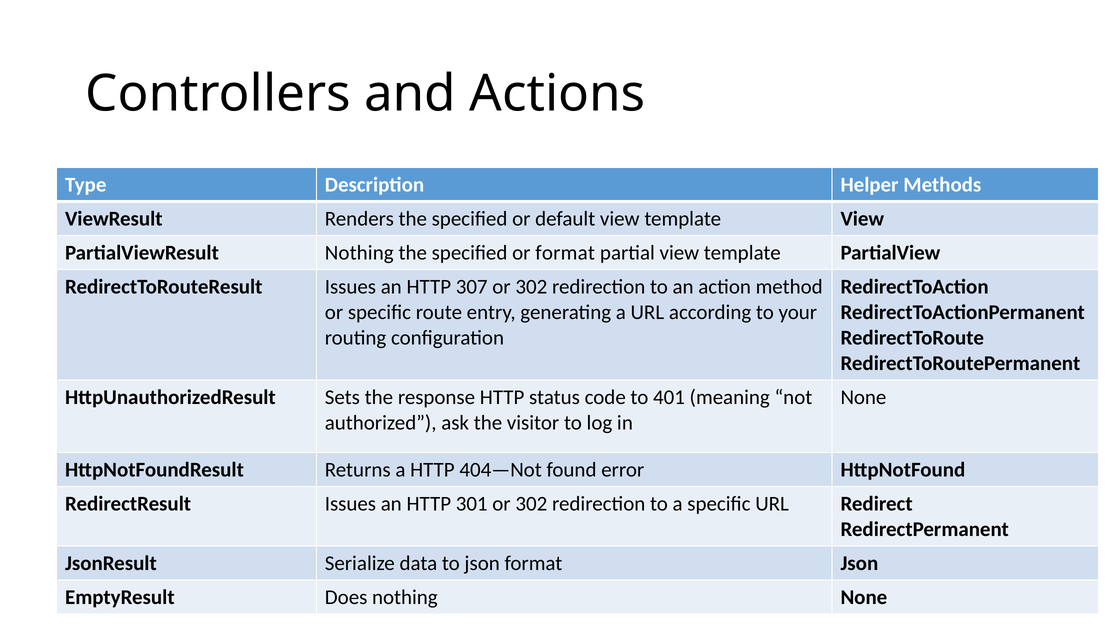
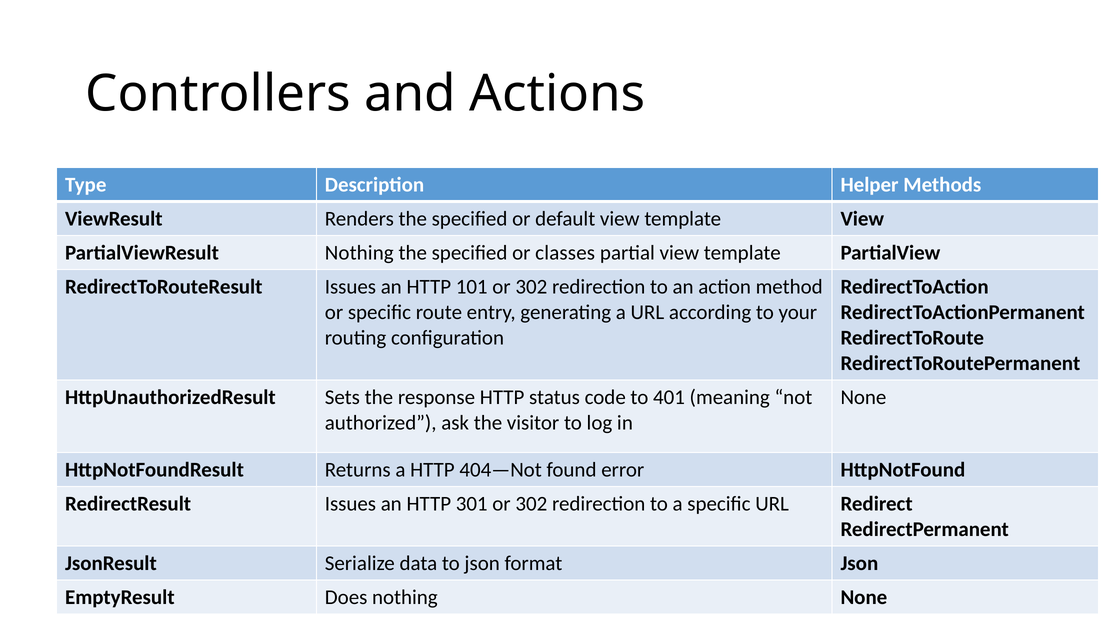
or format: format -> classes
307: 307 -> 101
